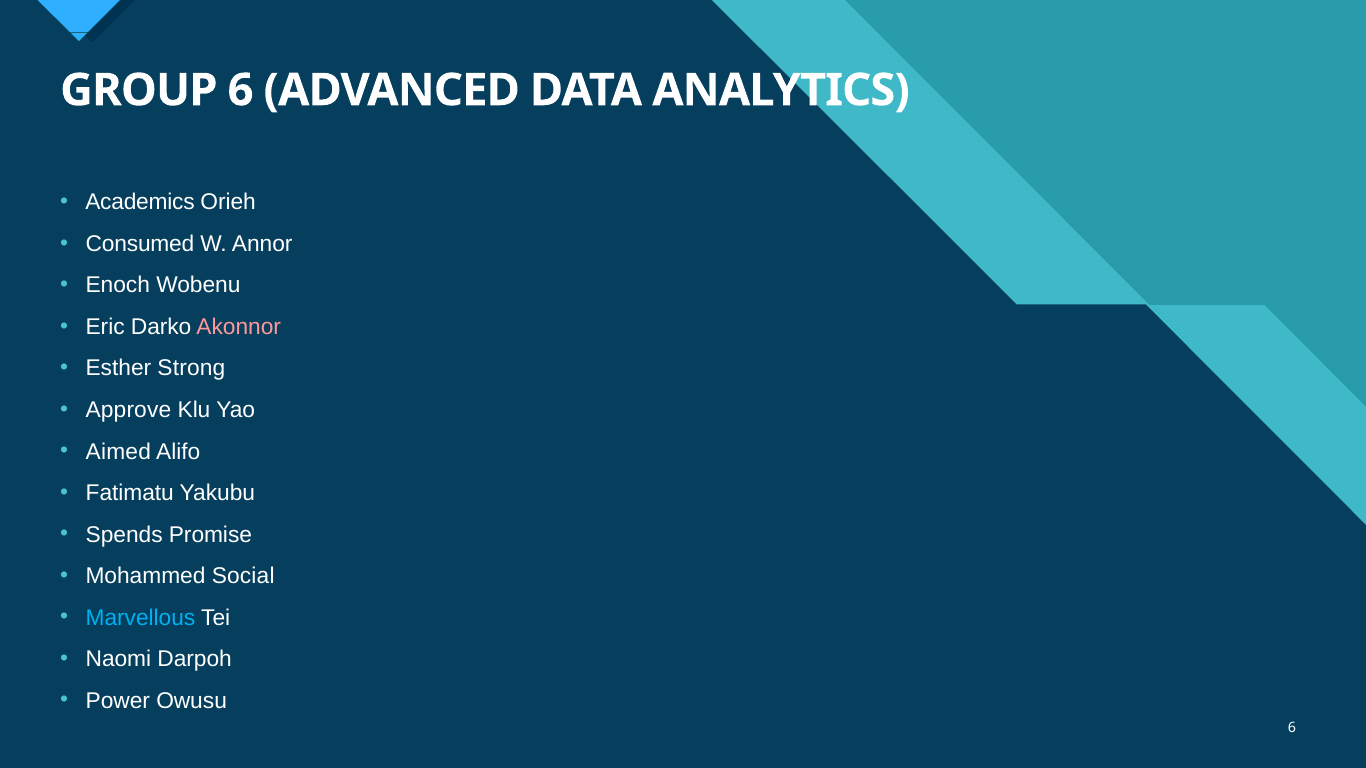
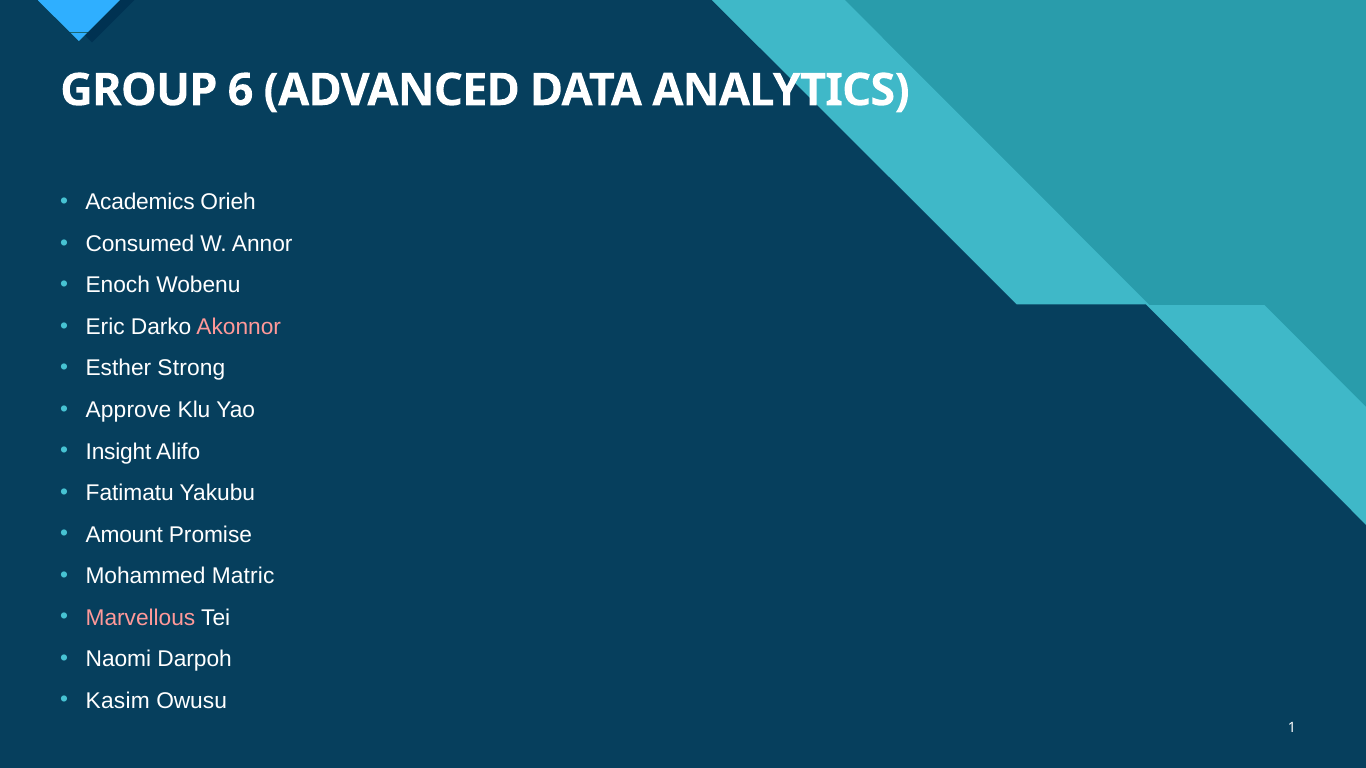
Aimed: Aimed -> Insight
Spends: Spends -> Amount
Social: Social -> Matric
Marvellous colour: light blue -> pink
Power: Power -> Kasim
6 at (1292, 728): 6 -> 1
